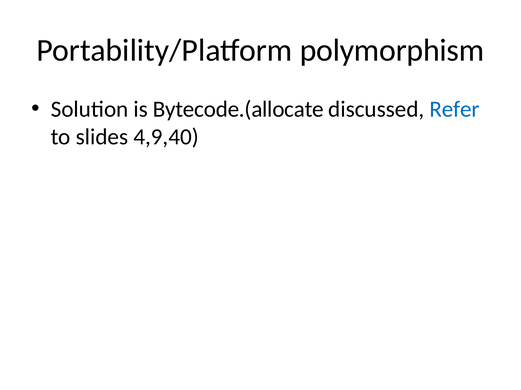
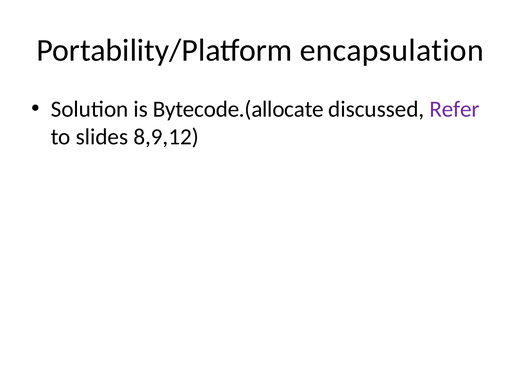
polymorphism: polymorphism -> encapsulation
Refer colour: blue -> purple
4,9,40: 4,9,40 -> 8,9,12
